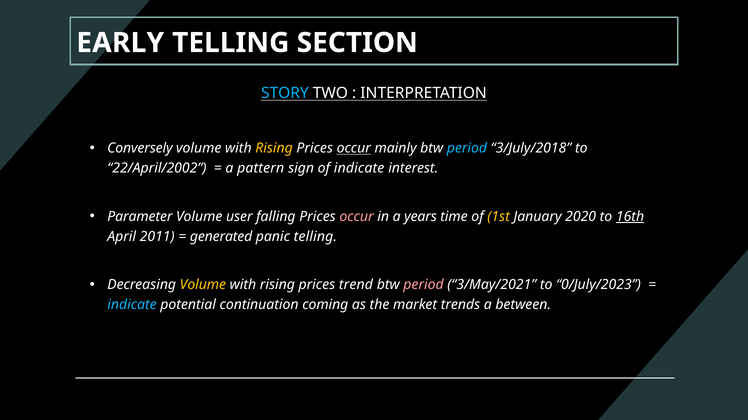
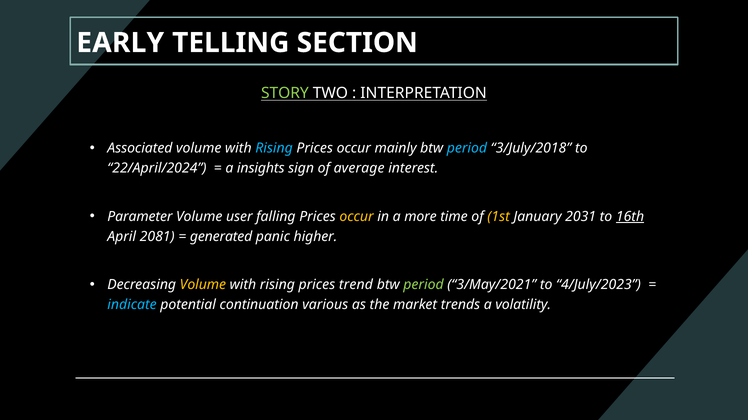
STORY colour: light blue -> light green
Conversely: Conversely -> Associated
Rising at (274, 148) colour: yellow -> light blue
occur at (354, 148) underline: present -> none
22/April/2002: 22/April/2002 -> 22/April/2024
pattern: pattern -> insights
of indicate: indicate -> average
occur at (357, 217) colour: pink -> yellow
years: years -> more
2020: 2020 -> 2031
2011: 2011 -> 2081
panic telling: telling -> higher
period at (424, 285) colour: pink -> light green
0/July/2023: 0/July/2023 -> 4/July/2023
coming: coming -> various
between: between -> volatility
